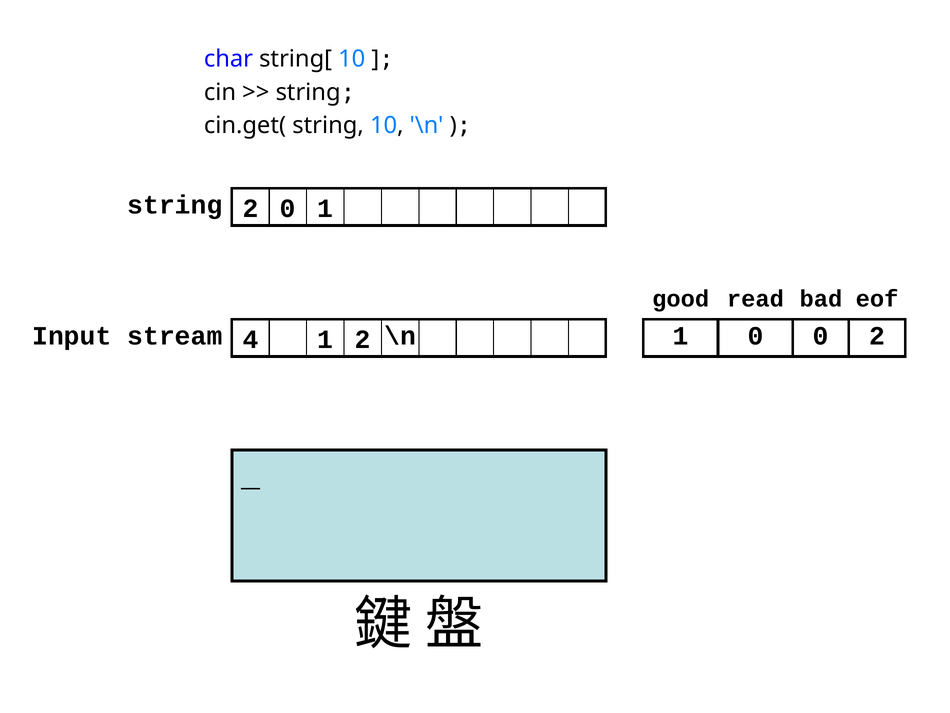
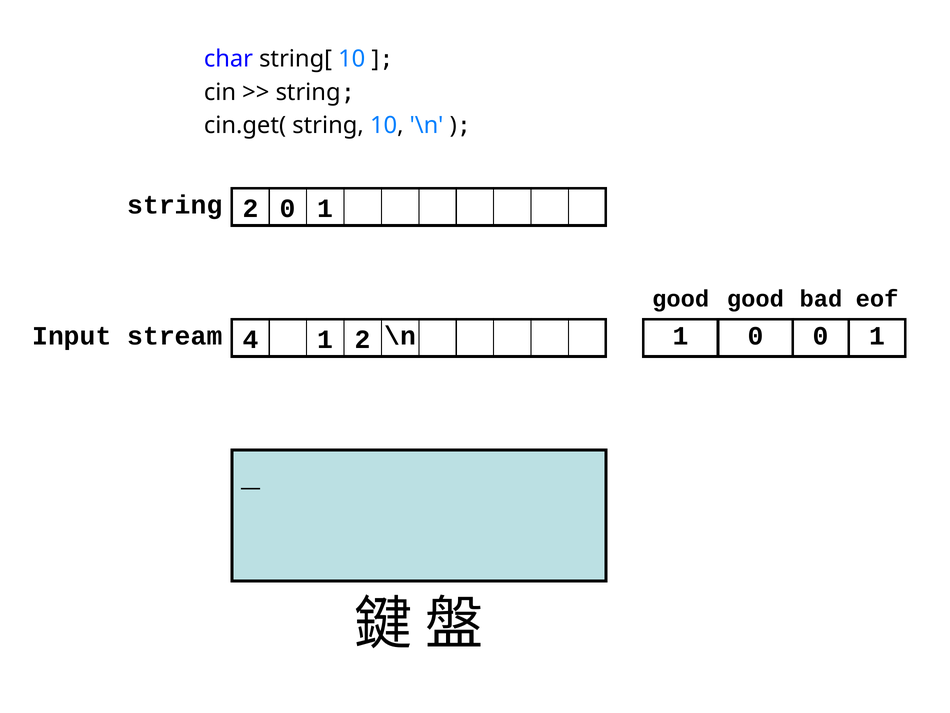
good read: read -> good
0 0 2: 2 -> 1
